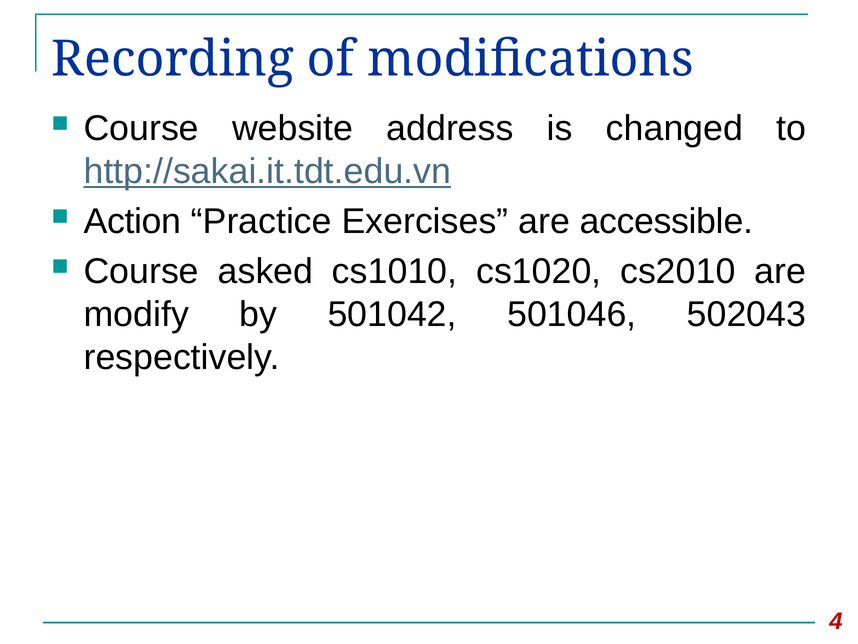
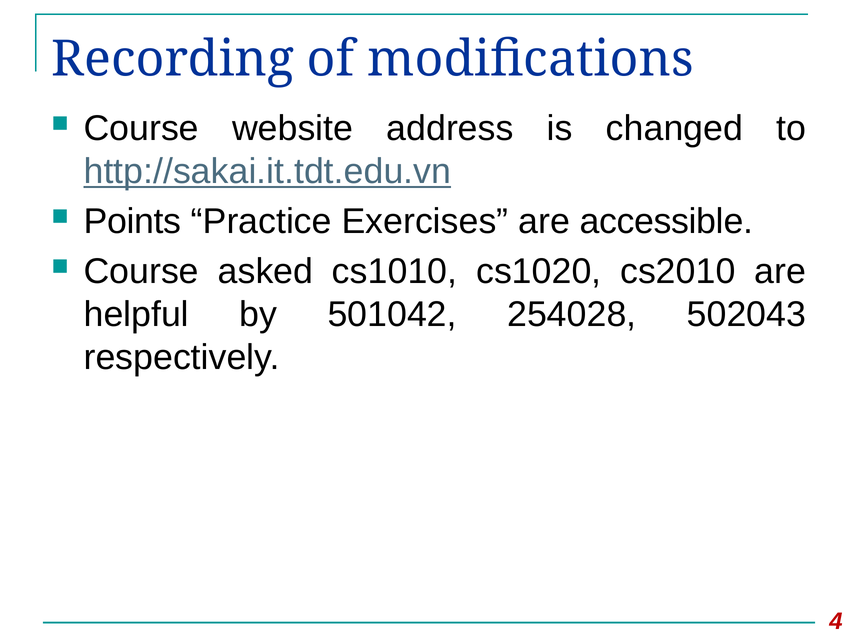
Action: Action -> Points
modify: modify -> helpful
501046: 501046 -> 254028
